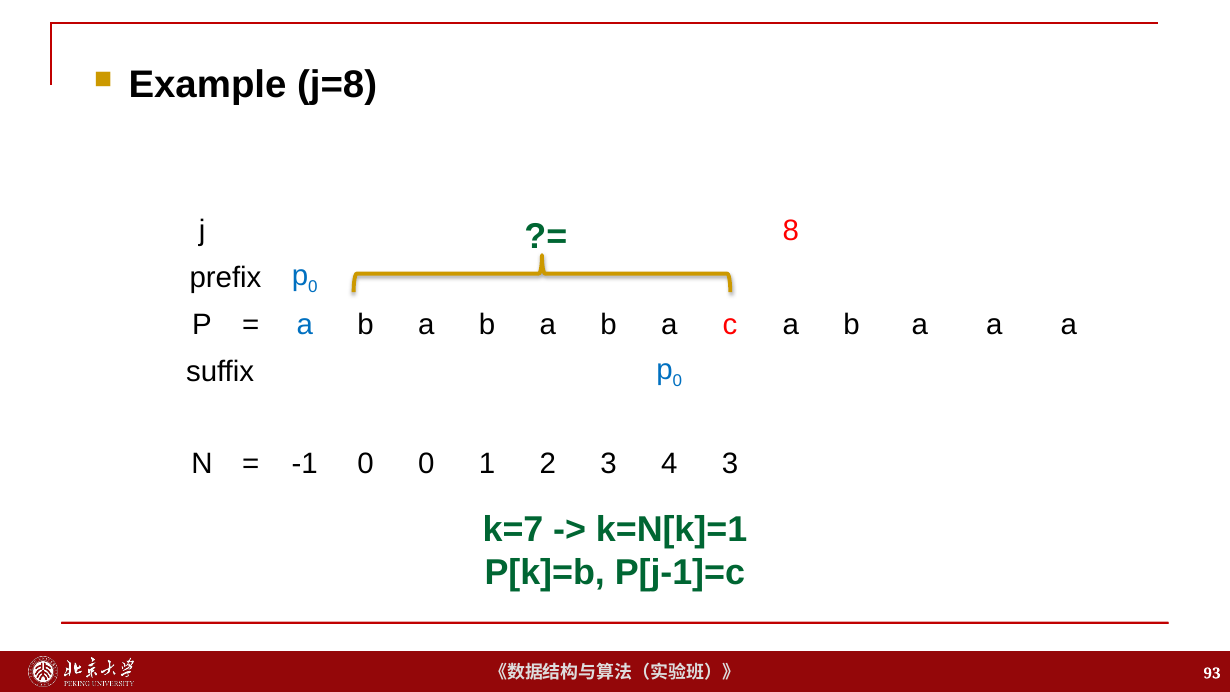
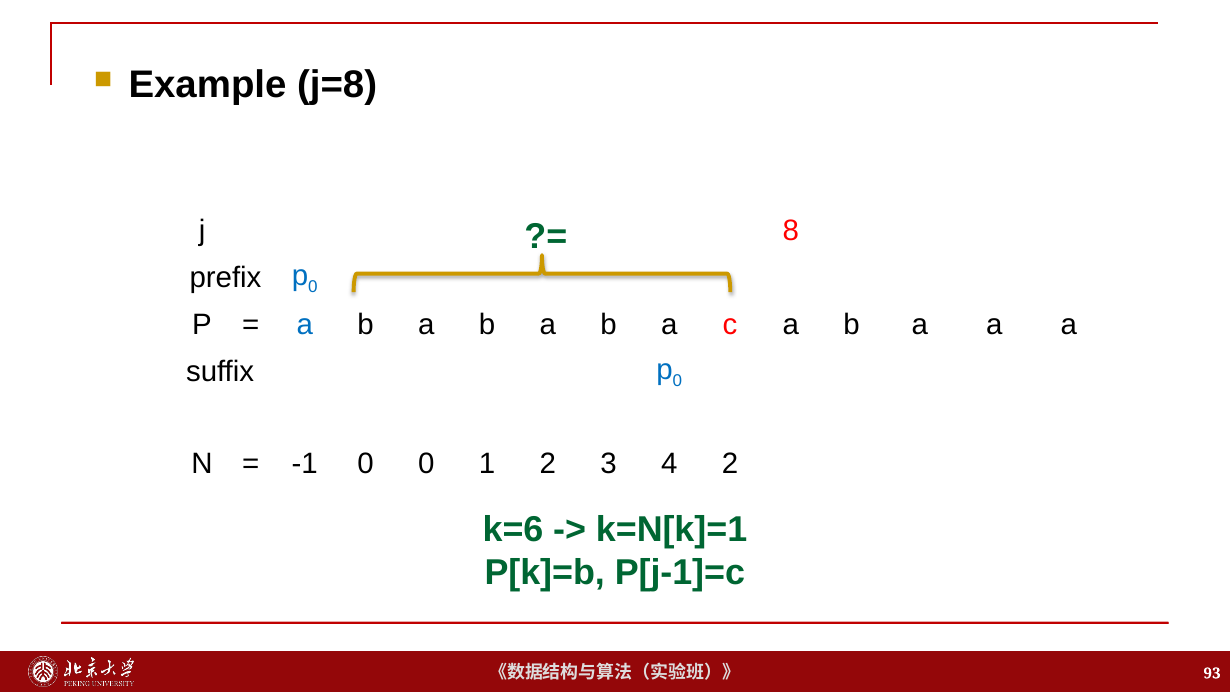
4 3: 3 -> 2
k=7: k=7 -> k=6
